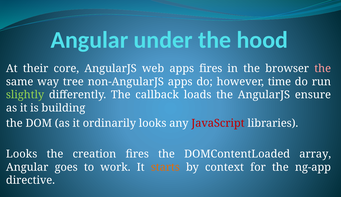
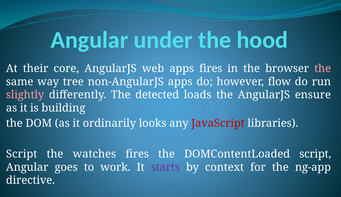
time: time -> flow
slightly colour: light green -> pink
callback: callback -> detected
Looks at (22, 154): Looks -> Script
creation: creation -> watches
DOMContentLoaded array: array -> script
starts colour: orange -> purple
